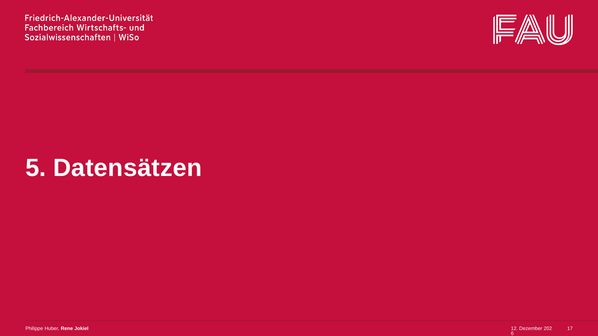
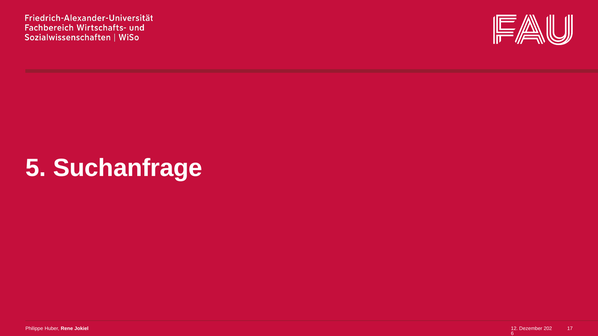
Datensätzen: Datensätzen -> Suchanfrage
